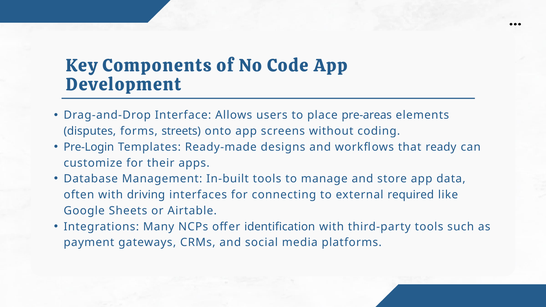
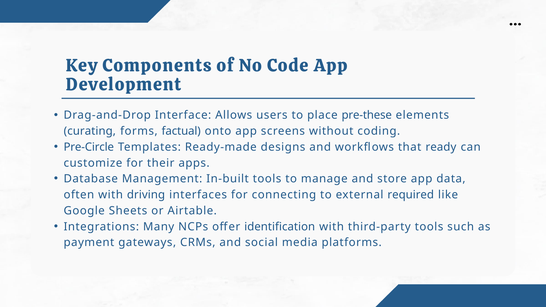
pre-areas: pre-areas -> pre-these
disputes: disputes -> curating
streets: streets -> factual
Pre-Login: Pre-Login -> Pre-Circle
